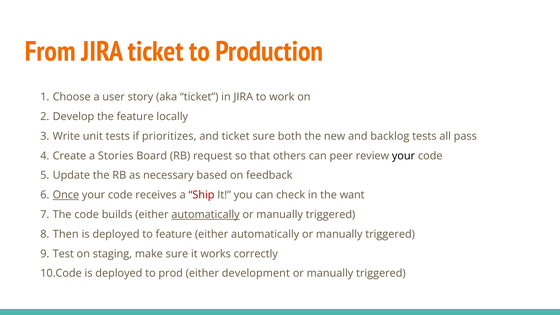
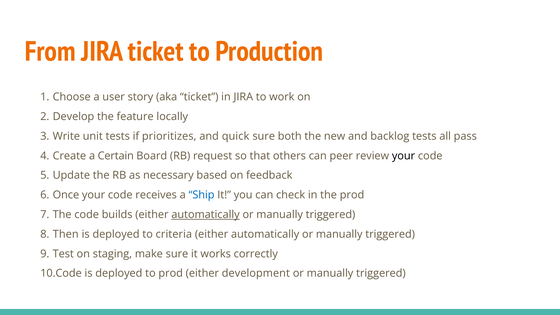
and ticket: ticket -> quick
Stories: Stories -> Certain
Once underline: present -> none
Ship colour: red -> blue
the want: want -> prod
to feature: feature -> criteria
